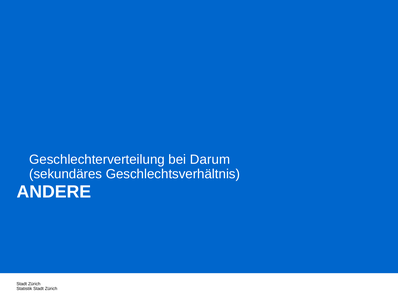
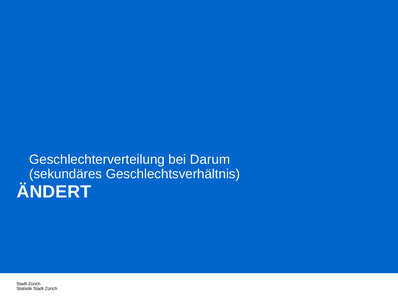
ANDERE: ANDERE -> ÄNDERT
